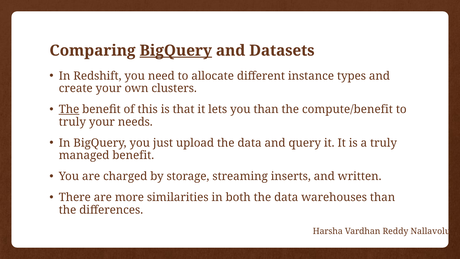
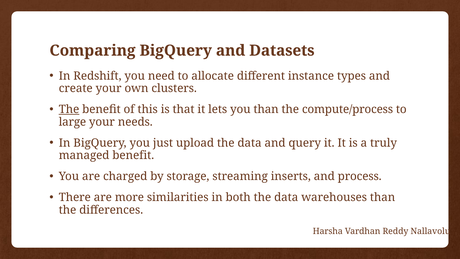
BigQuery at (176, 51) underline: present -> none
compute/benefit: compute/benefit -> compute/process
truly at (72, 122): truly -> large
written: written -> process
